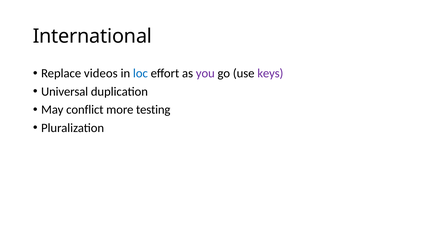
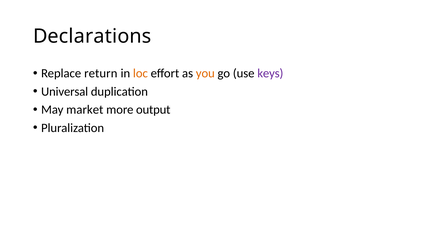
International: International -> Declarations
videos: videos -> return
loc colour: blue -> orange
you colour: purple -> orange
conflict: conflict -> market
testing: testing -> output
